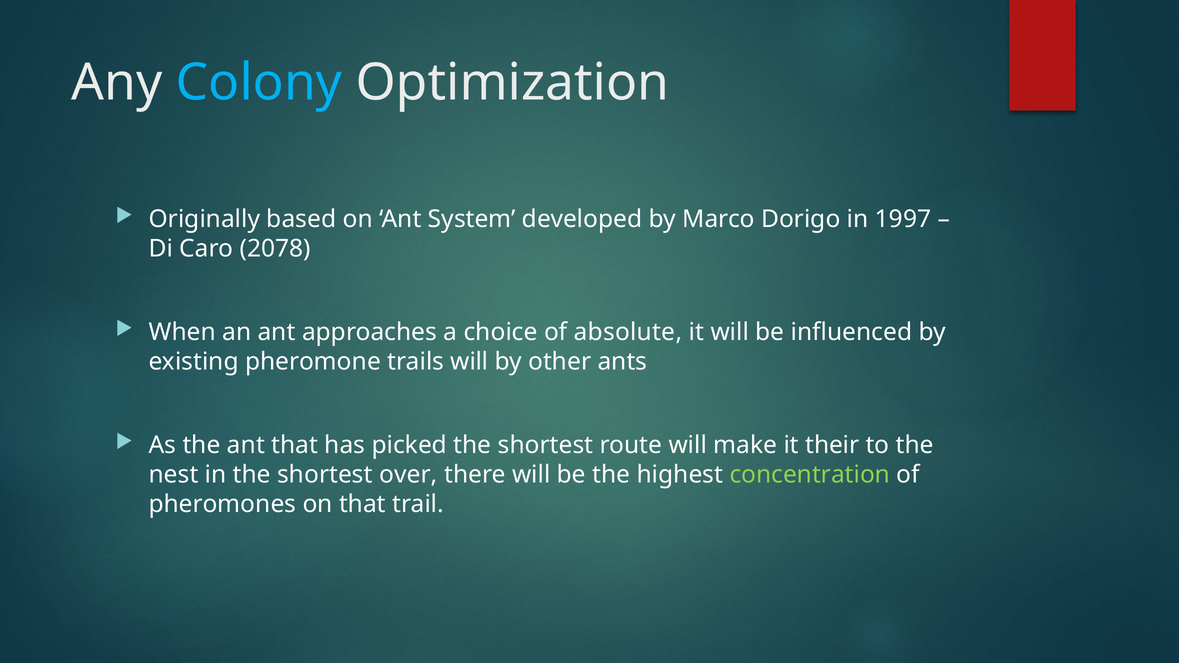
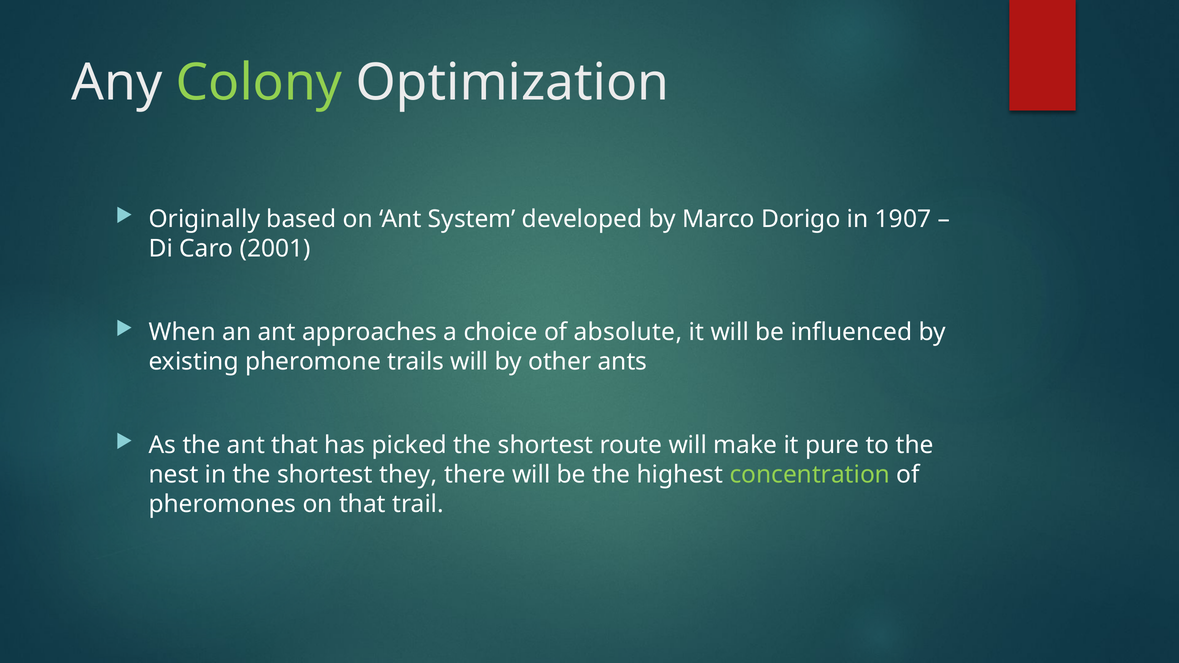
Colony colour: light blue -> light green
1997: 1997 -> 1907
2078: 2078 -> 2001
their: their -> pure
over: over -> they
